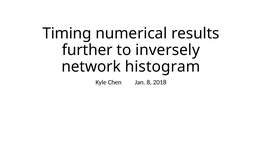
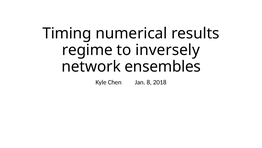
further: further -> regime
histogram: histogram -> ensembles
